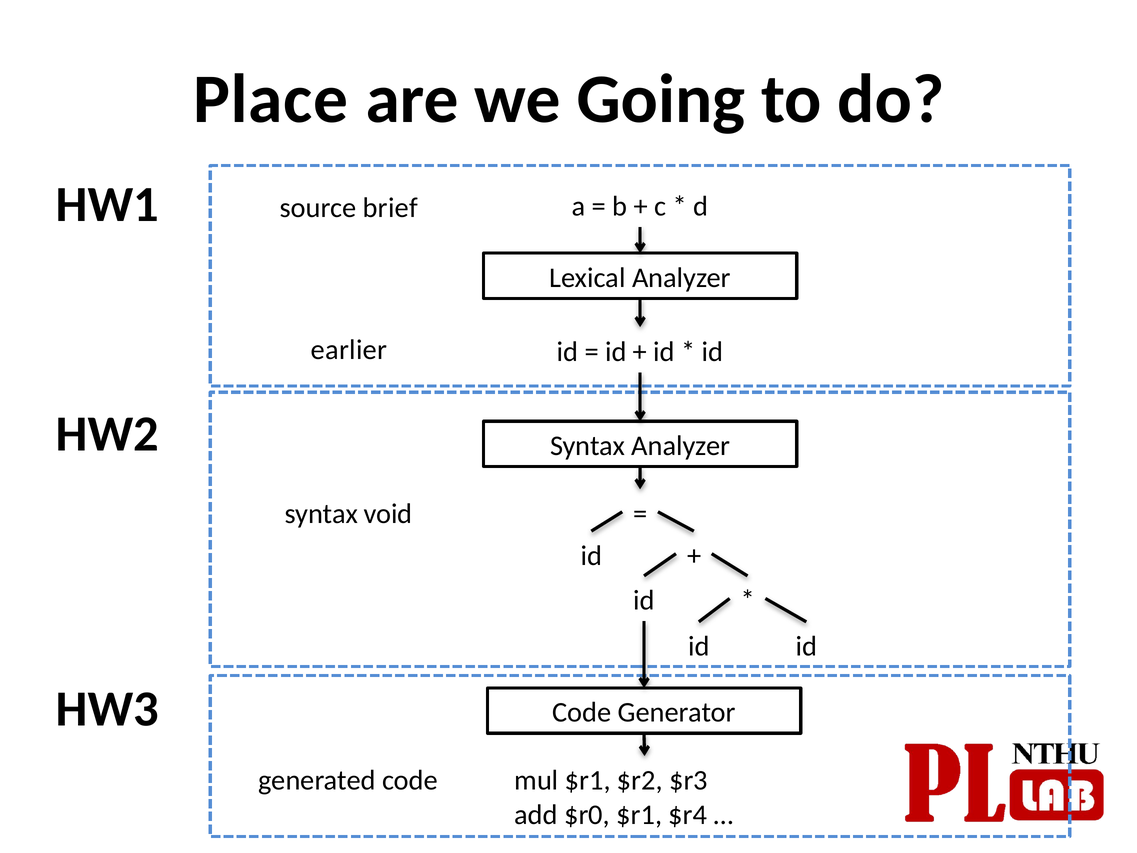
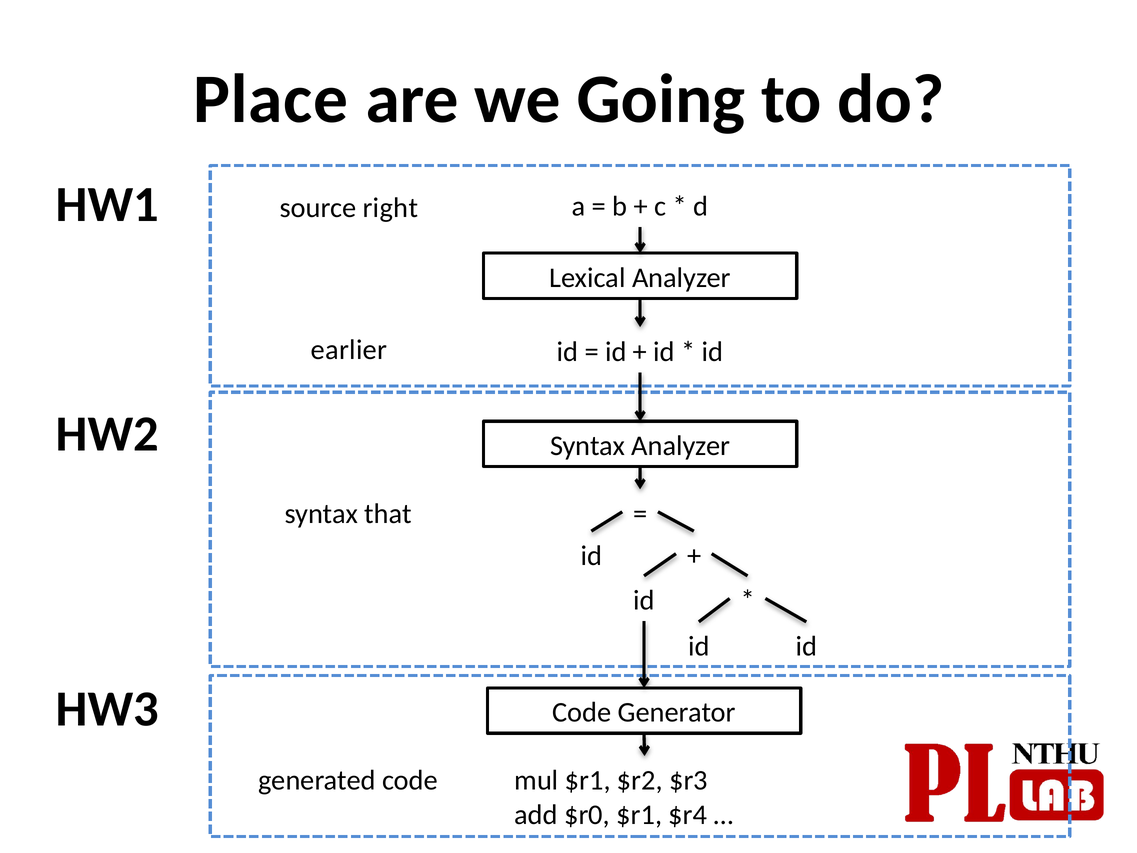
brief: brief -> right
void: void -> that
